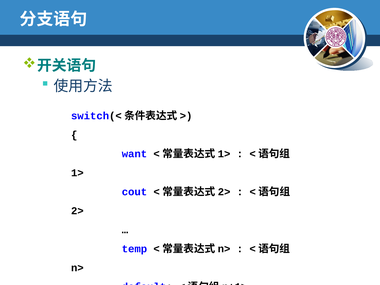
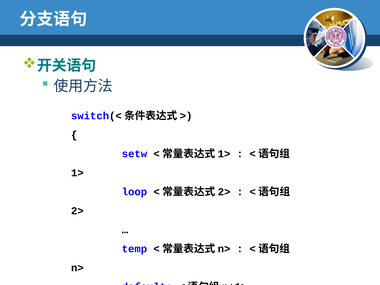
want: want -> setw
cout: cout -> loop
